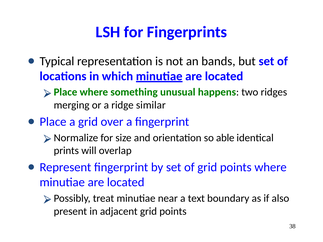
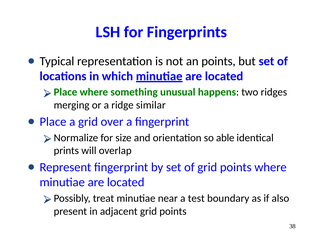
an bands: bands -> points
text: text -> test
